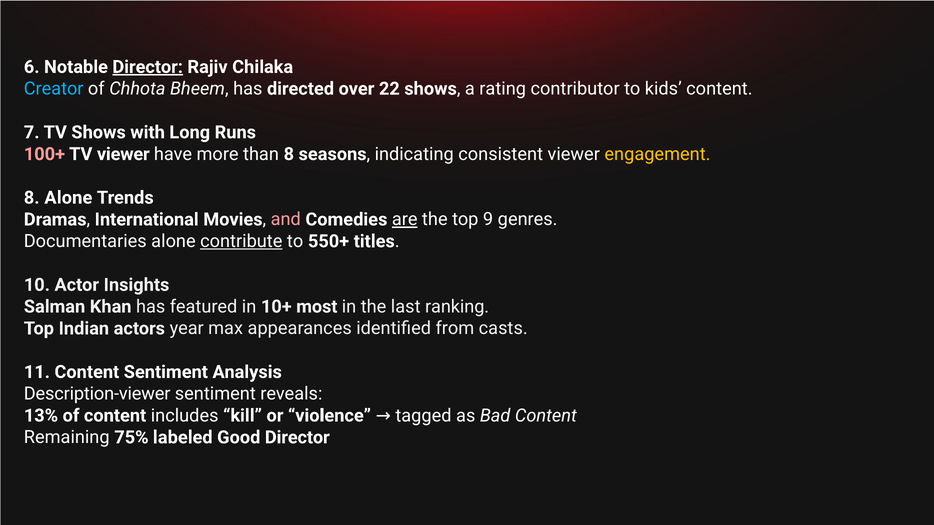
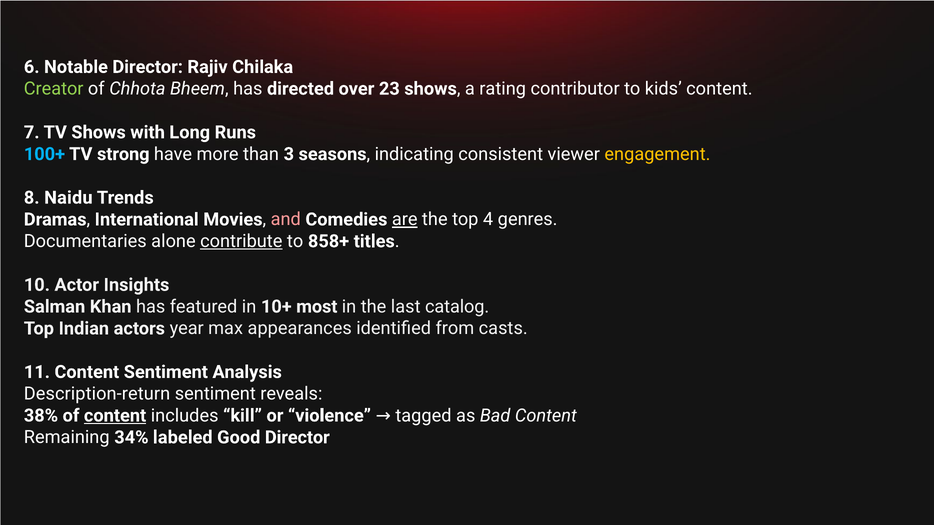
Director at (148, 67) underline: present -> none
Creator colour: light blue -> light green
22: 22 -> 23
100+ colour: pink -> light blue
TV viewer: viewer -> strong
than 8: 8 -> 3
8 Alone: Alone -> Naidu
9: 9 -> 4
550+: 550+ -> 858+
ranking: ranking -> catalog
Description-viewer: Description-viewer -> Description-return
13%: 13% -> 38%
content at (115, 416) underline: none -> present
75%: 75% -> 34%
